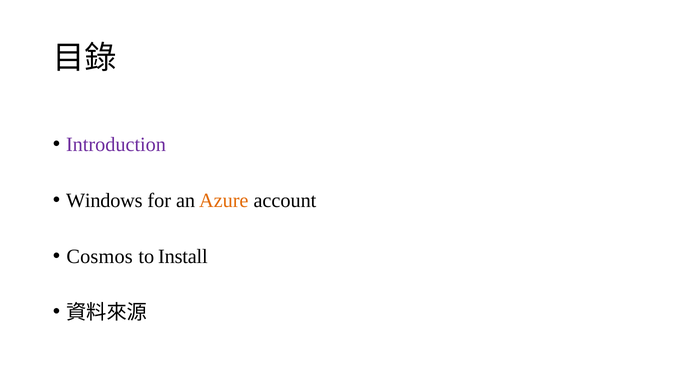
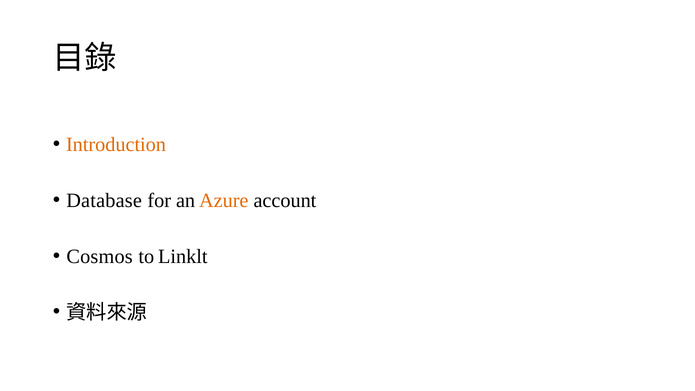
Introduction colour: purple -> orange
Windows: Windows -> Database
Install: Install -> Linklt
